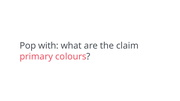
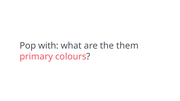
claim: claim -> them
